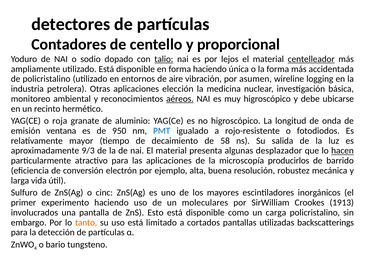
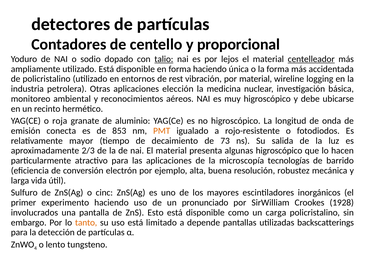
aire: aire -> rest
por asumen: asumen -> material
aéreos underline: present -> none
ventana: ventana -> conecta
950: 950 -> 853
PMT colour: blue -> orange
58: 58 -> 73
9/3: 9/3 -> 2/3
algunas desplazador: desplazador -> higroscópico
hacen underline: present -> none
producirlos: producirlos -> tecnologías
moleculares: moleculares -> pronunciado
1913: 1913 -> 1928
cortados: cortados -> depende
bario: bario -> lento
